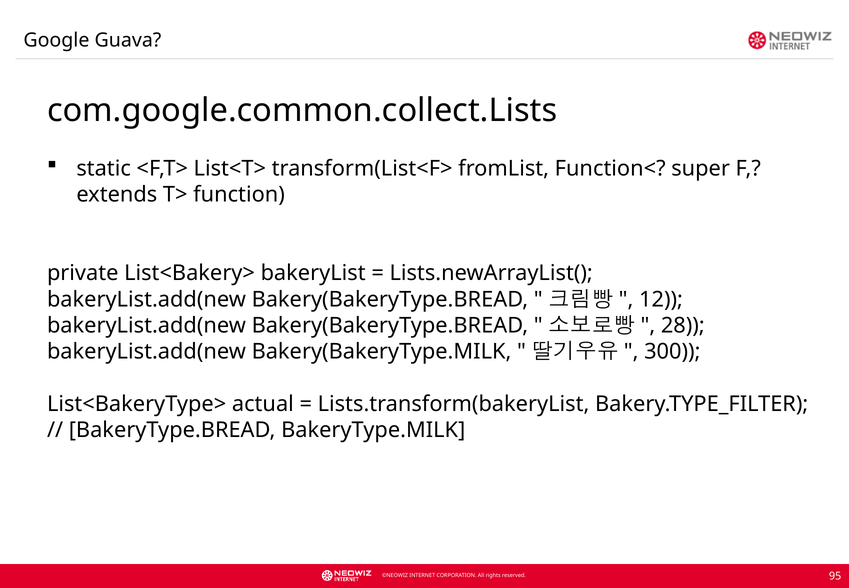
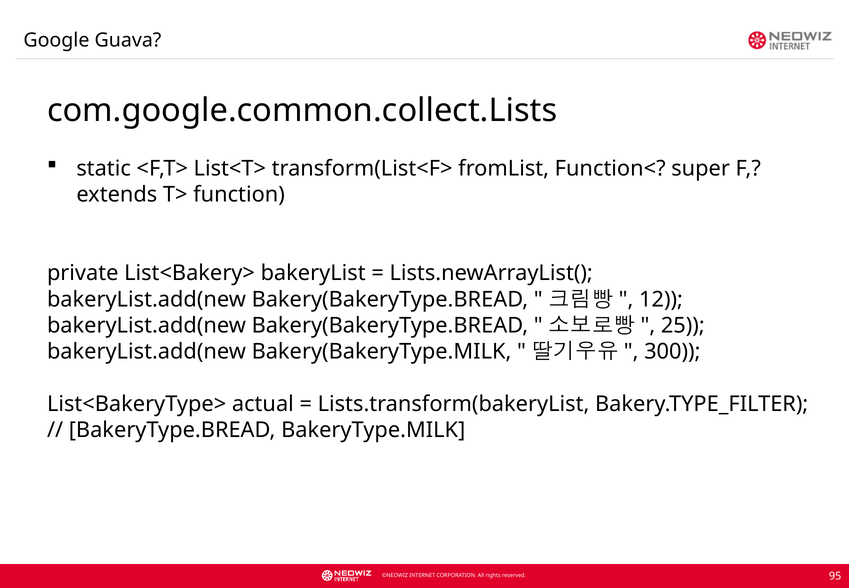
28: 28 -> 25
